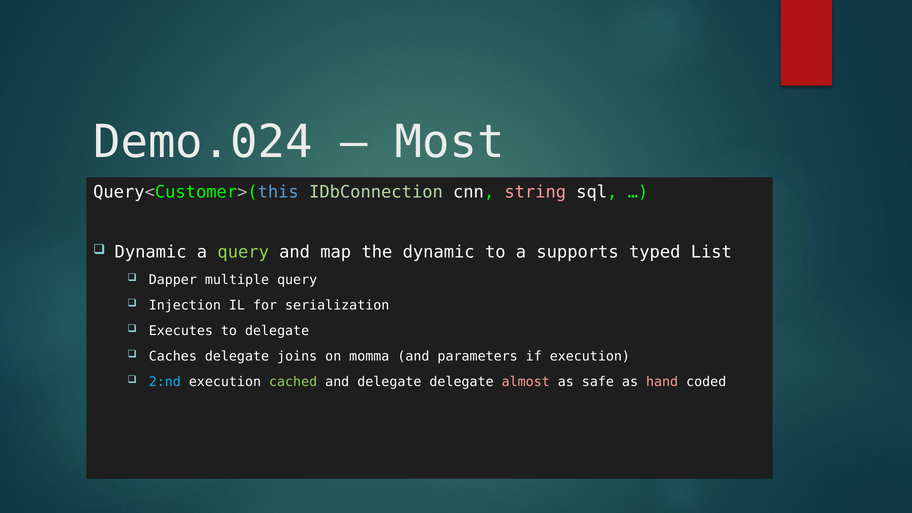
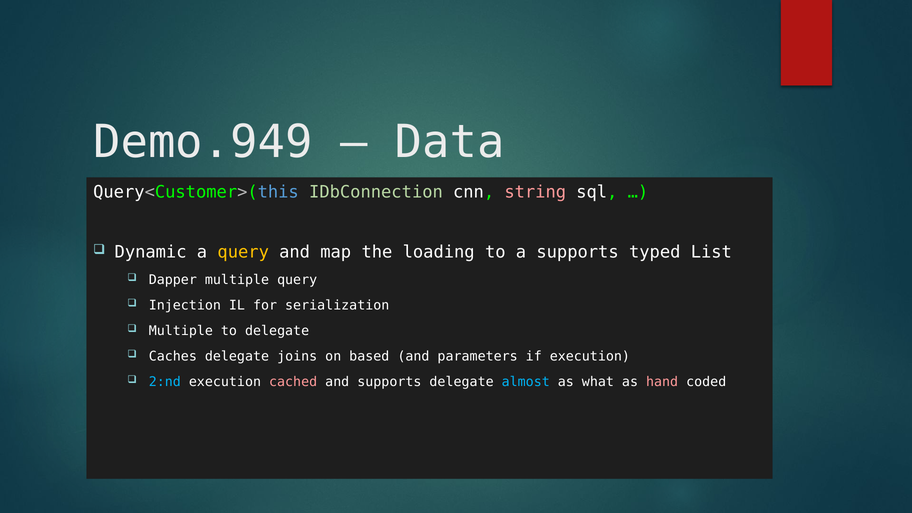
Demo.024: Demo.024 -> Demo.949
Most: Most -> Data
query at (243, 252) colour: light green -> yellow
the dynamic: dynamic -> loading
Executes at (181, 331): Executes -> Multiple
momma: momma -> based
cached colour: light green -> pink
and delegate: delegate -> supports
almost colour: pink -> light blue
safe: safe -> what
